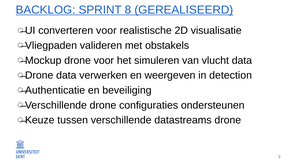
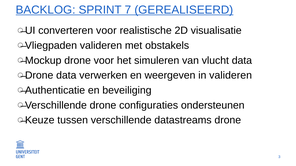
8: 8 -> 7
in detection: detection -> valideren
